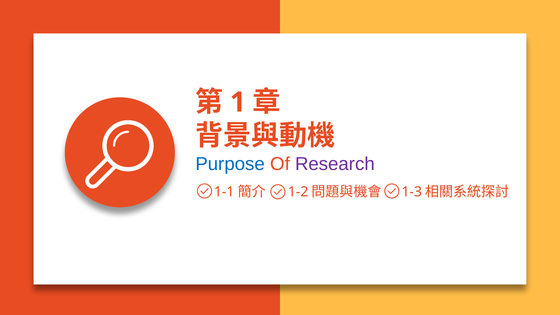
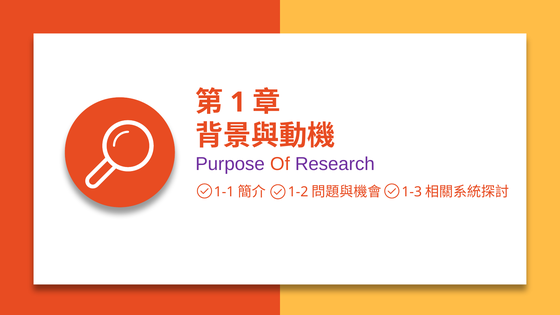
Purpose colour: blue -> purple
